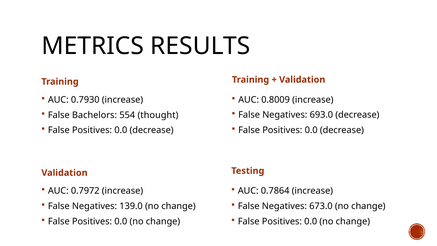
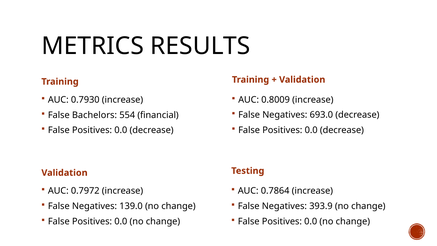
thought: thought -> financial
673.0: 673.0 -> 393.9
